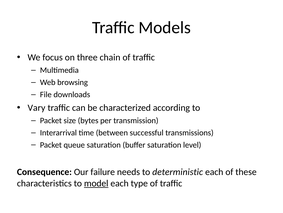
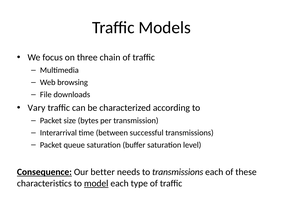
Consequence underline: none -> present
failure: failure -> better
to deterministic: deterministic -> transmissions
